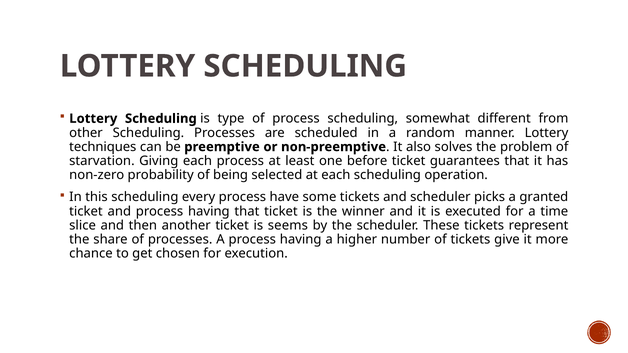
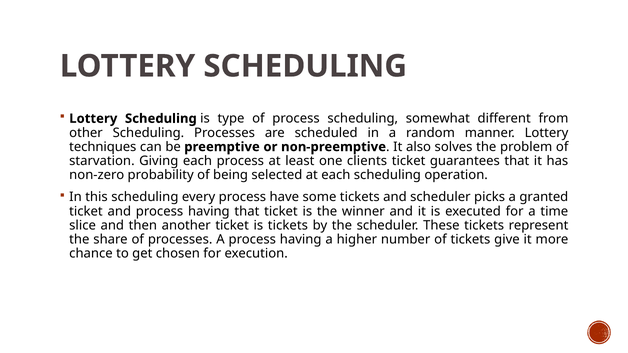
before: before -> clients
is seems: seems -> tickets
